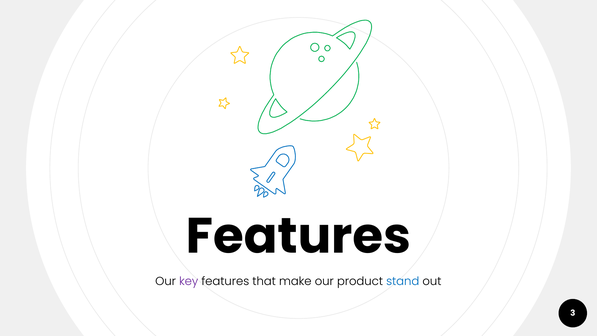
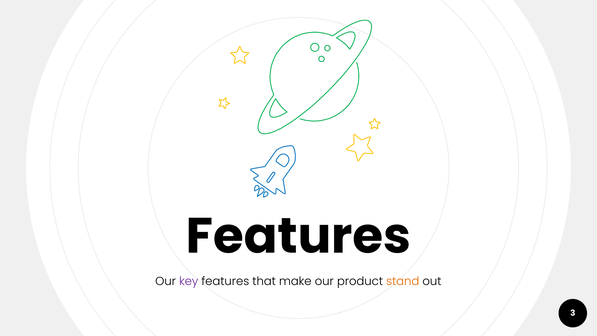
stand colour: blue -> orange
